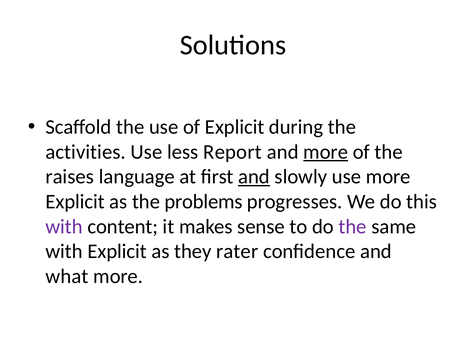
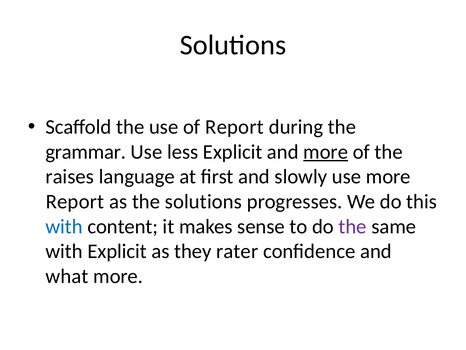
of Explicit: Explicit -> Report
activities: activities -> grammar
less Report: Report -> Explicit
and at (254, 176) underline: present -> none
Explicit at (75, 201): Explicit -> Report
the problems: problems -> solutions
with at (64, 226) colour: purple -> blue
